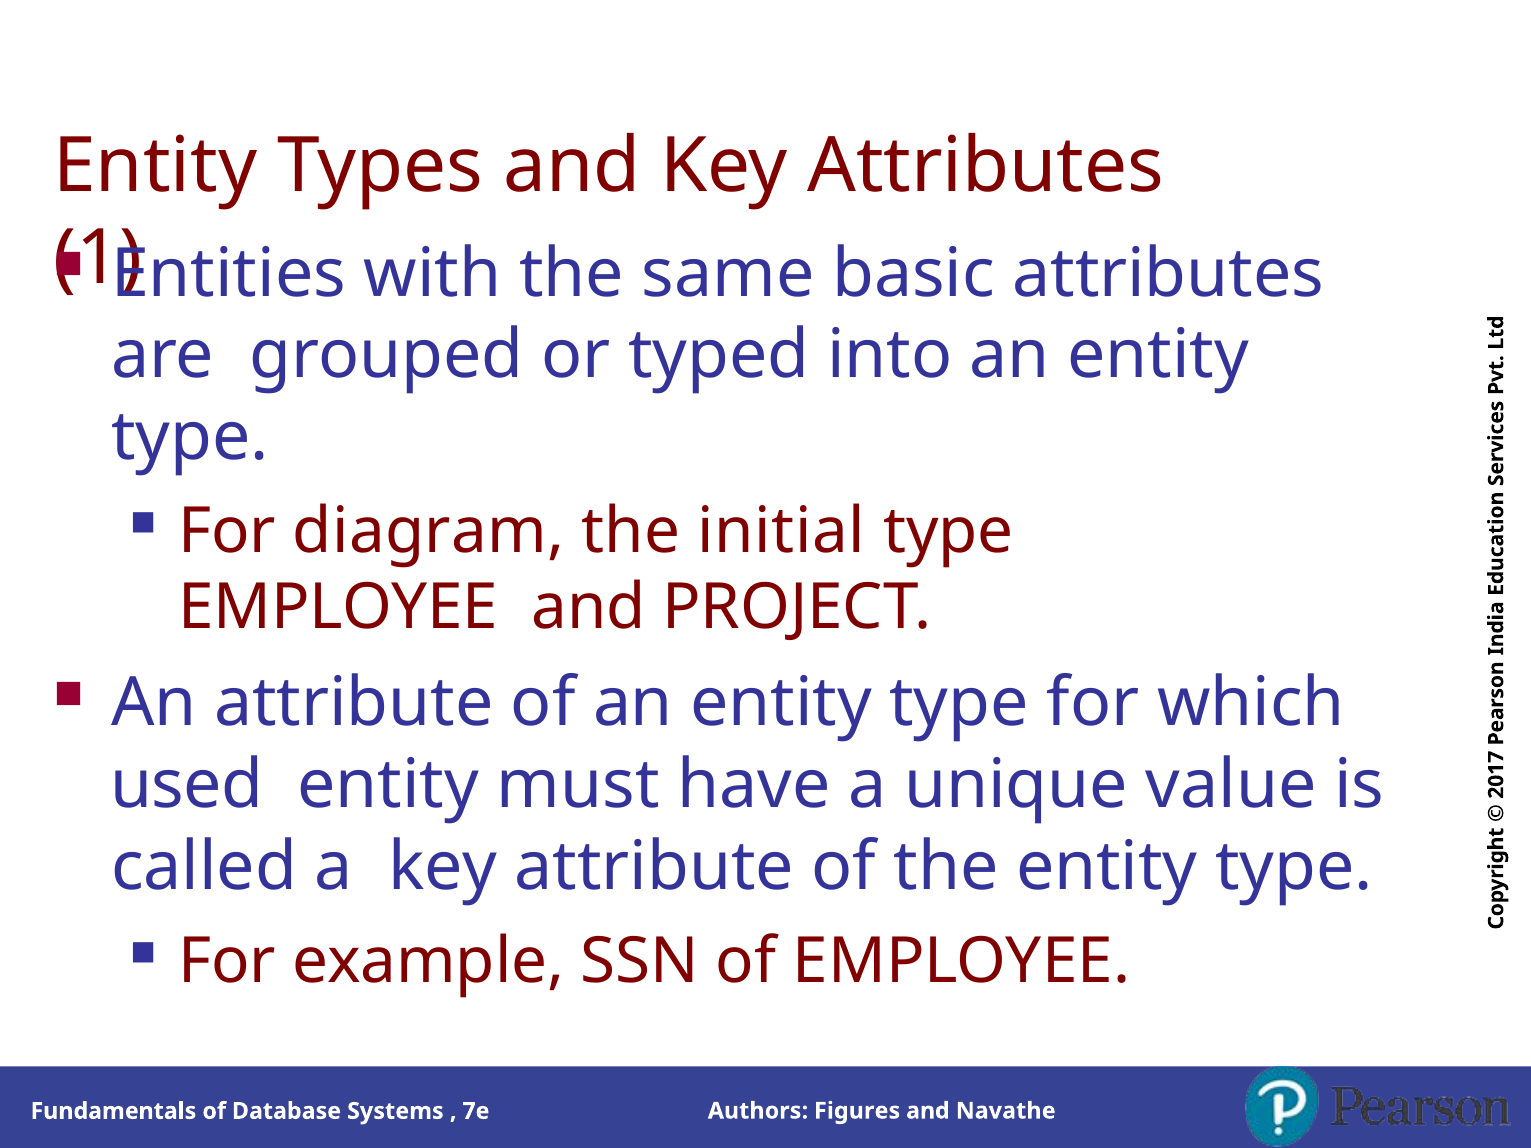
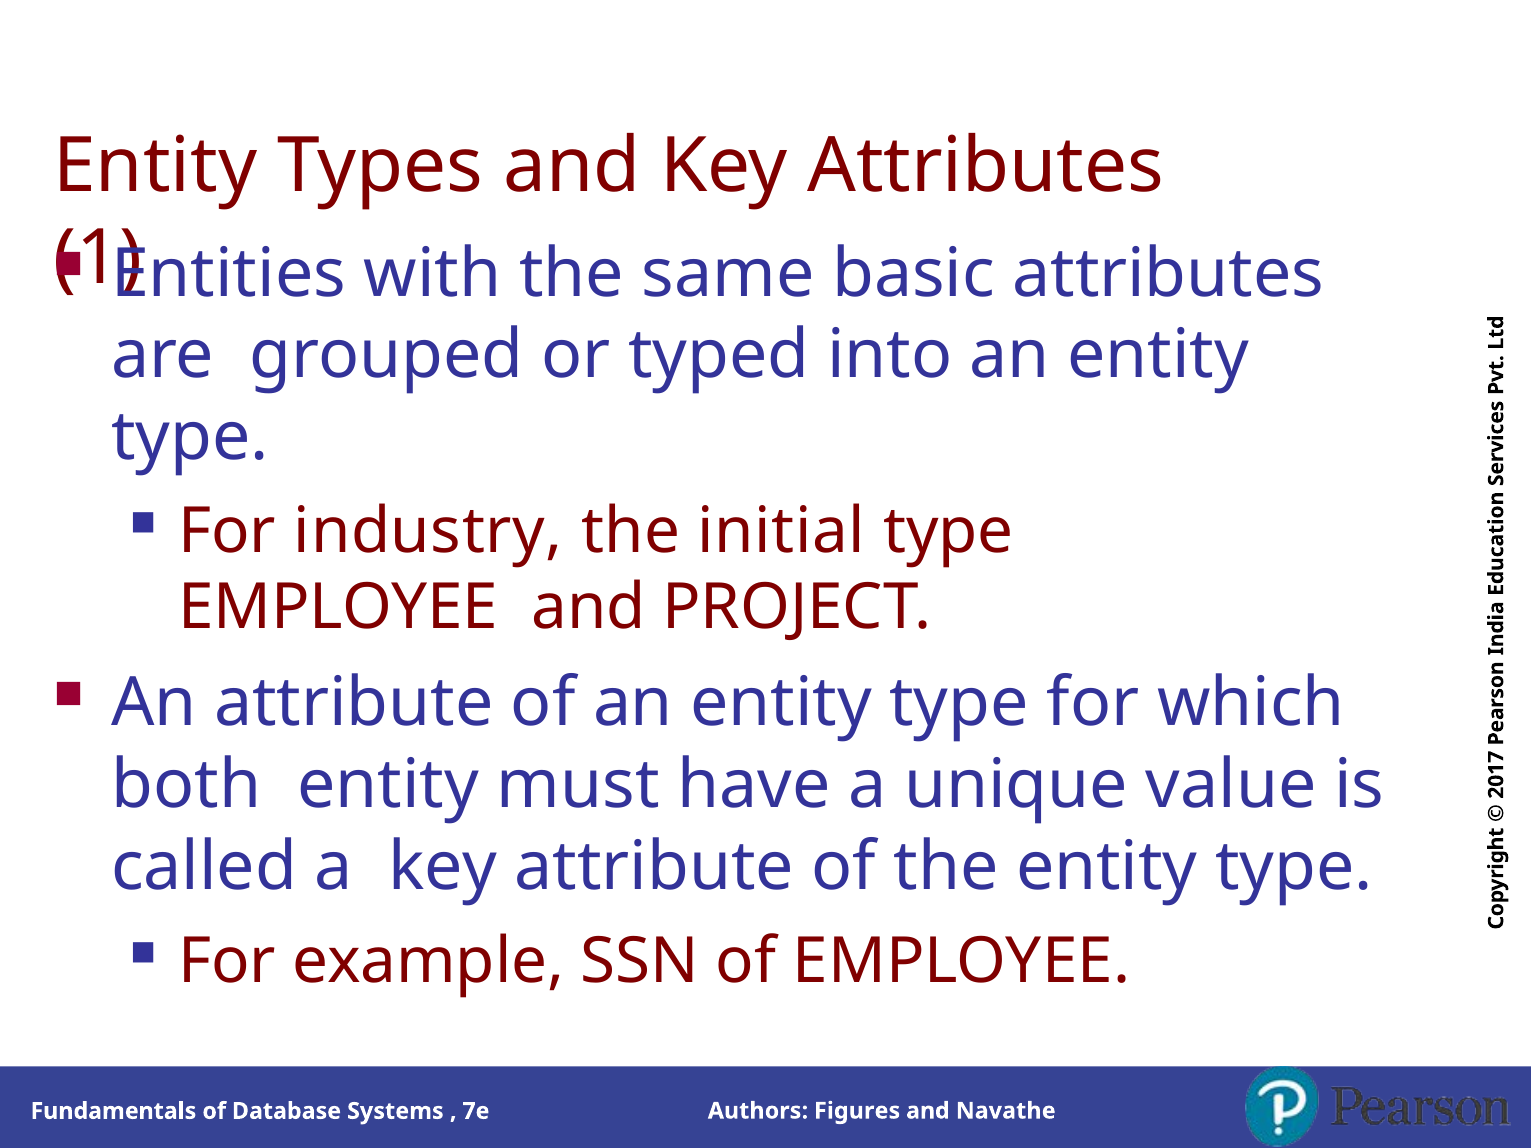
diagram: diagram -> industry
used: used -> both
